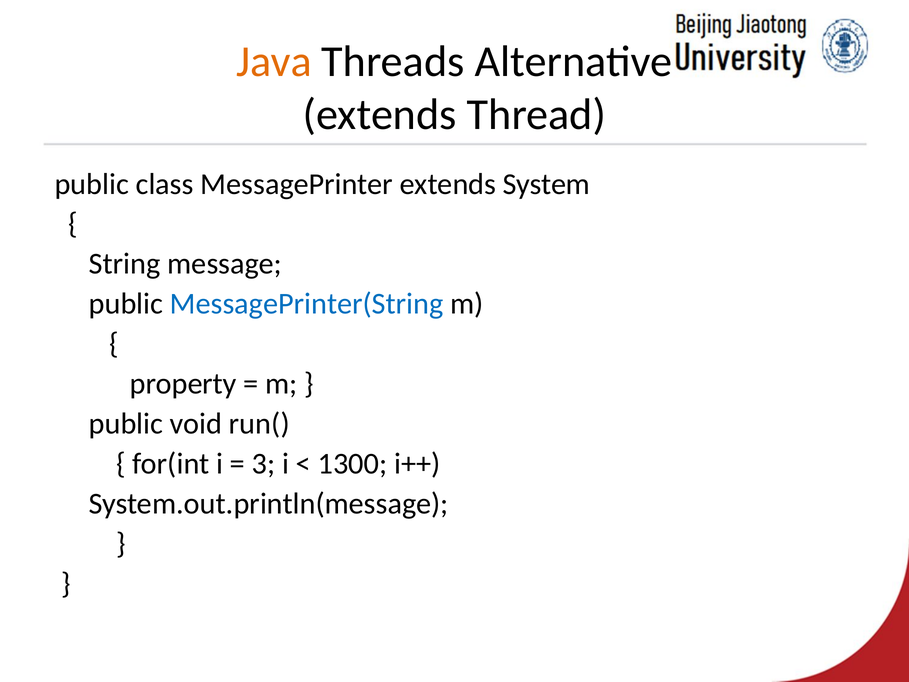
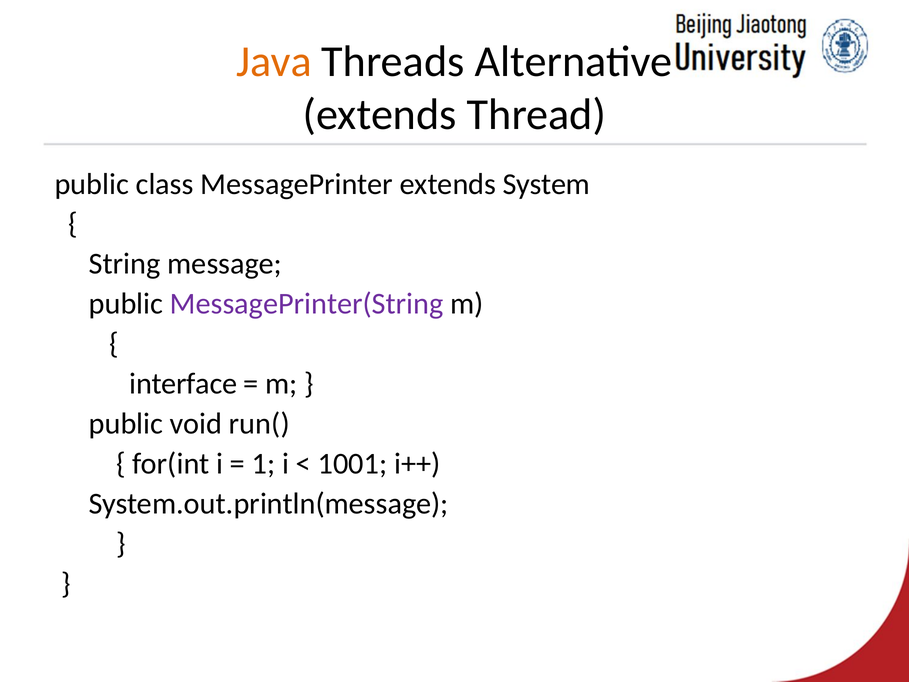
MessagePrinter(String colour: blue -> purple
property: property -> interface
3: 3 -> 1
1300: 1300 -> 1001
